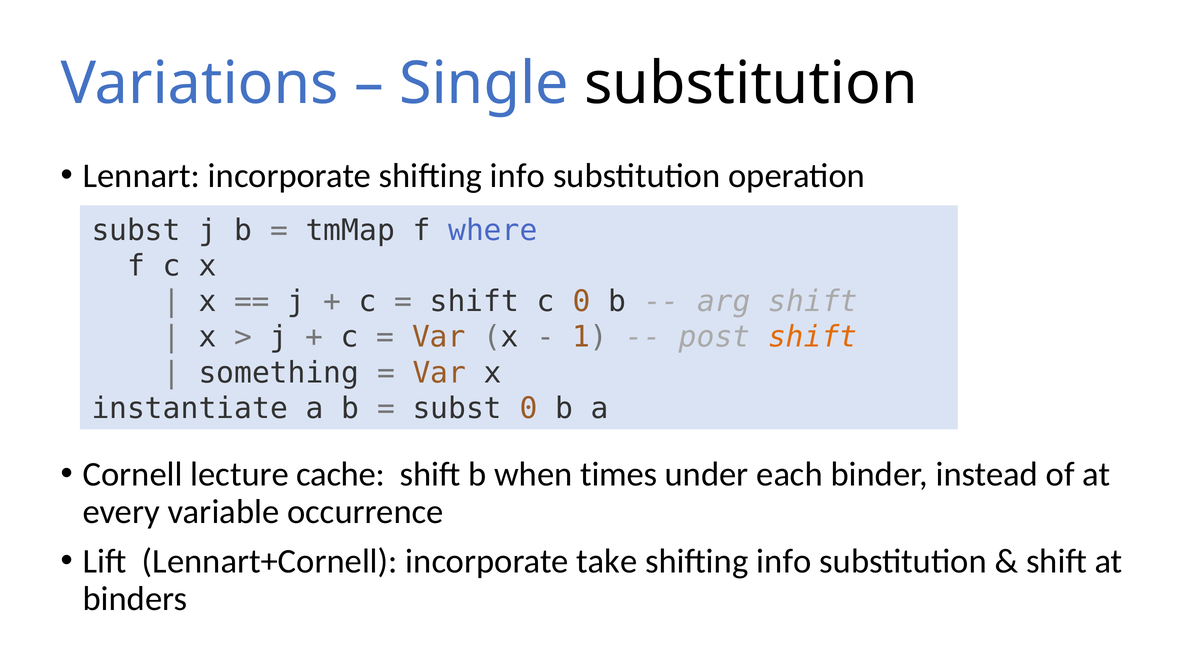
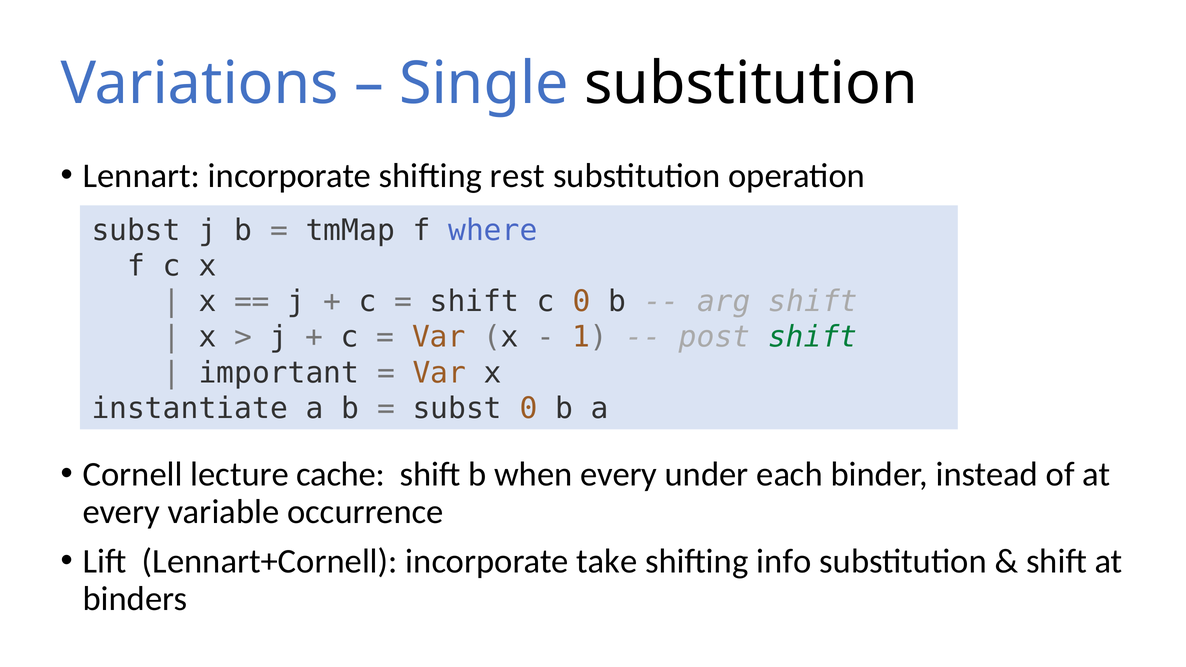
incorporate shifting info: info -> rest
shift at (813, 337) colour: orange -> green
something: something -> important
when times: times -> every
